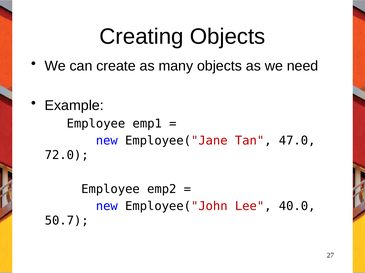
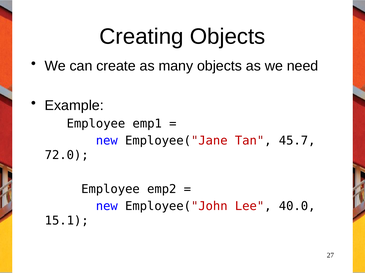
47.0: 47.0 -> 45.7
50.7: 50.7 -> 15.1
